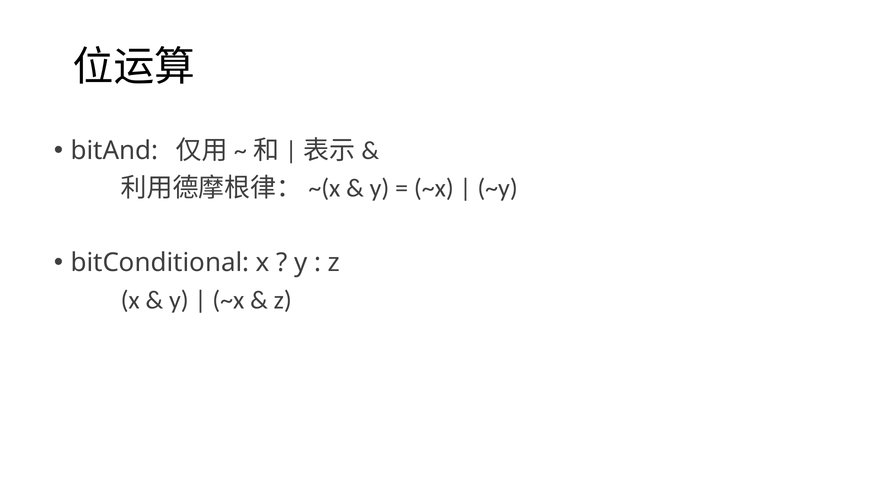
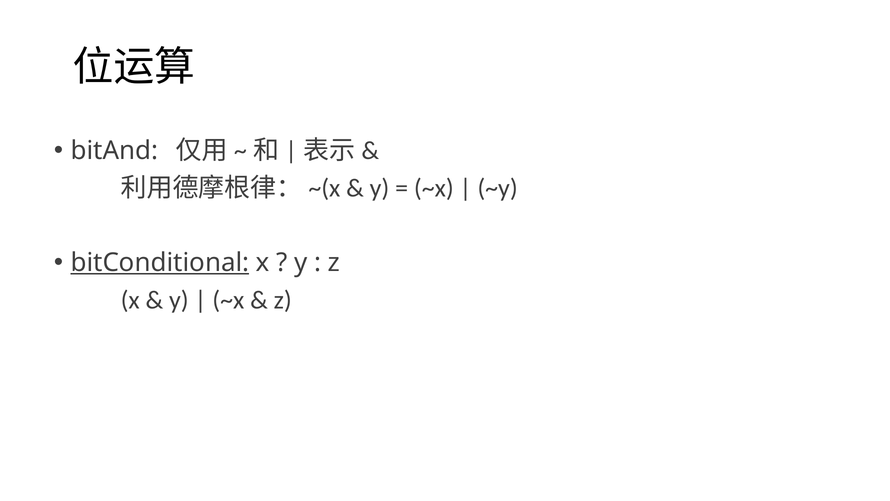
bitConditional underline: none -> present
